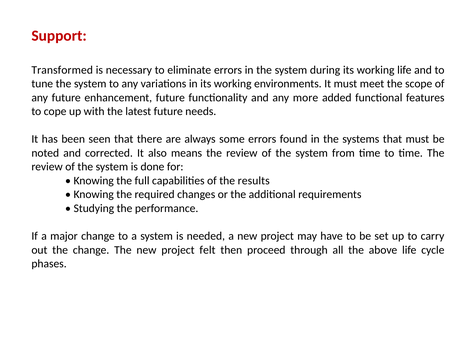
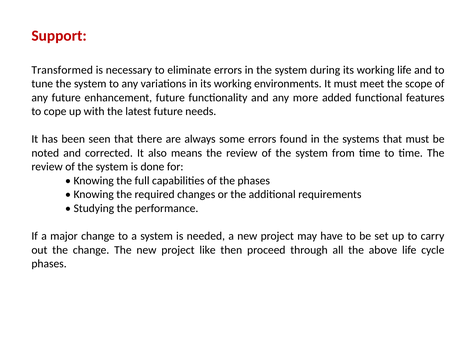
the results: results -> phases
felt: felt -> like
